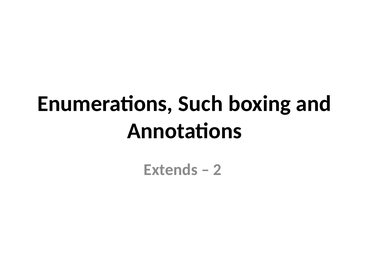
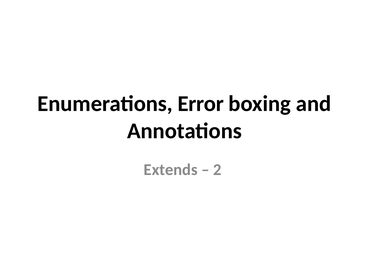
Such: Such -> Error
